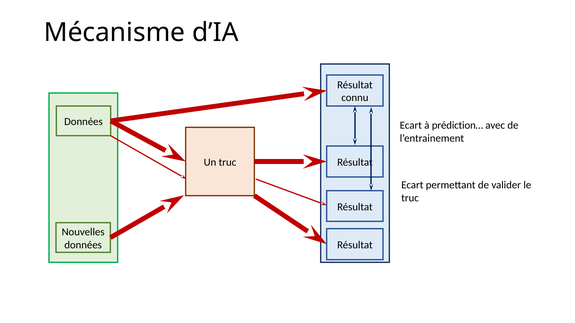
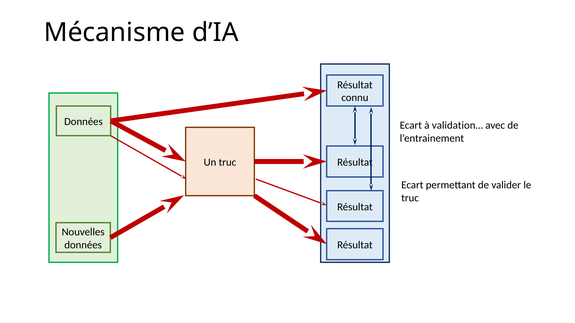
prédiction…: prédiction… -> validation…
